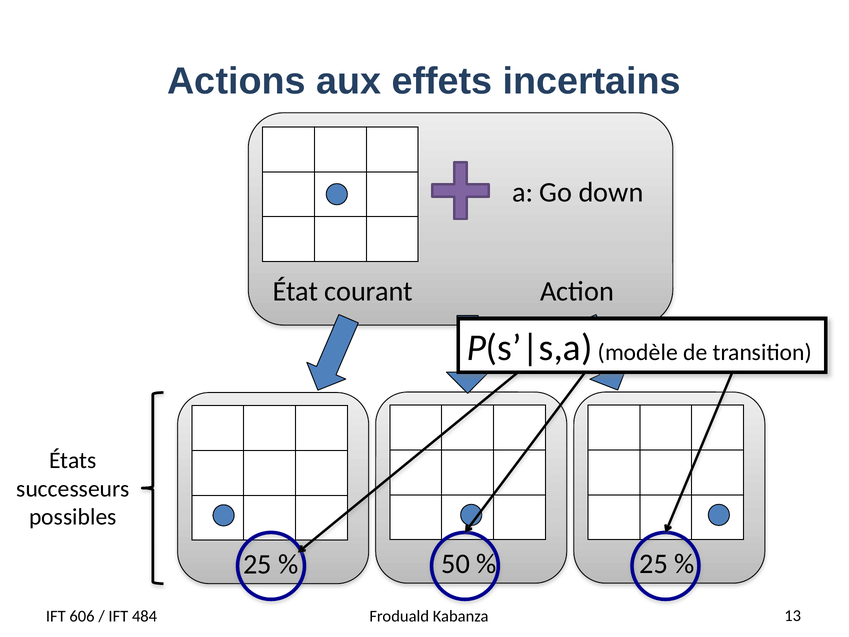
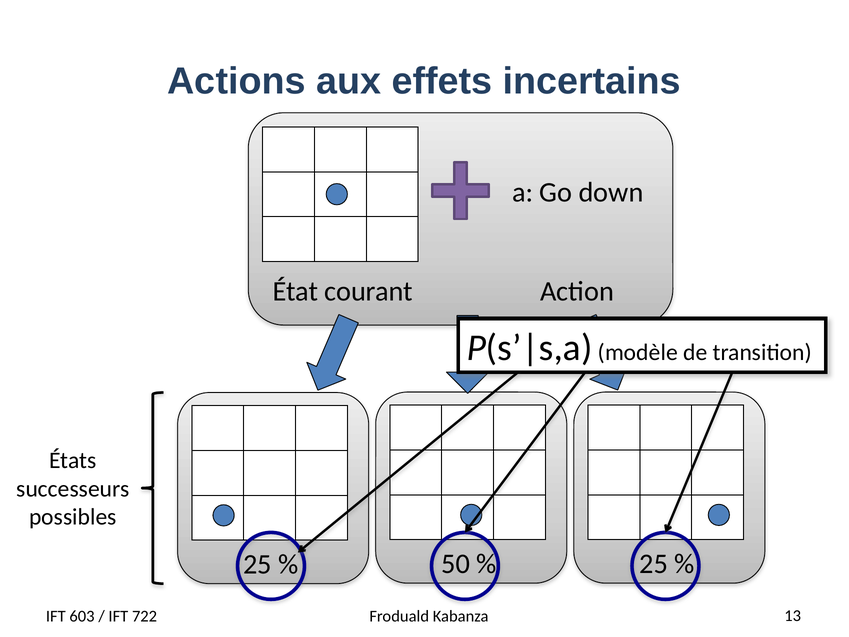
606: 606 -> 603
484: 484 -> 722
